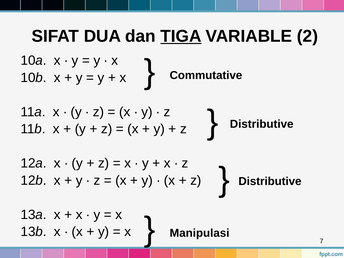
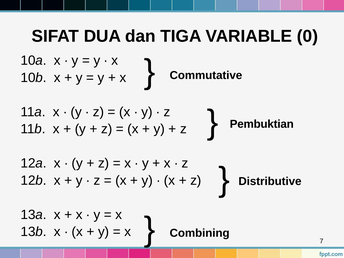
TIGA underline: present -> none
2: 2 -> 0
Distributive at (262, 124): Distributive -> Pembuktian
Manipulasi: Manipulasi -> Combining
